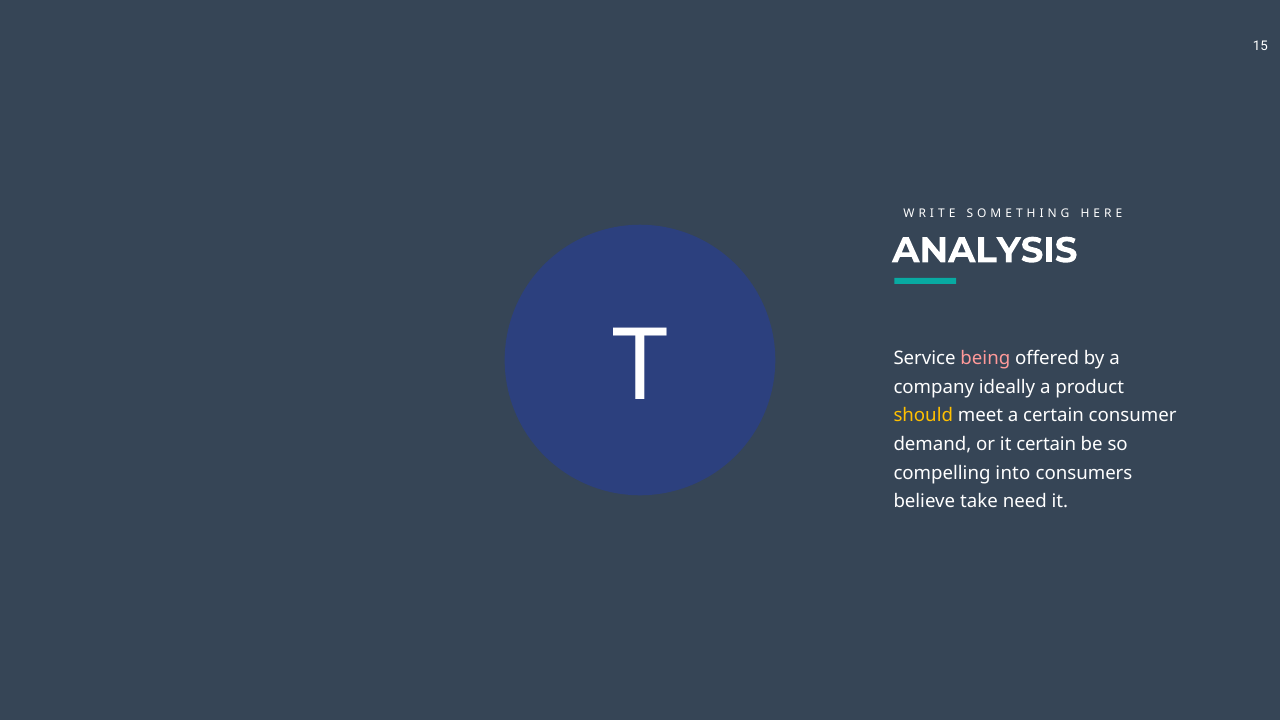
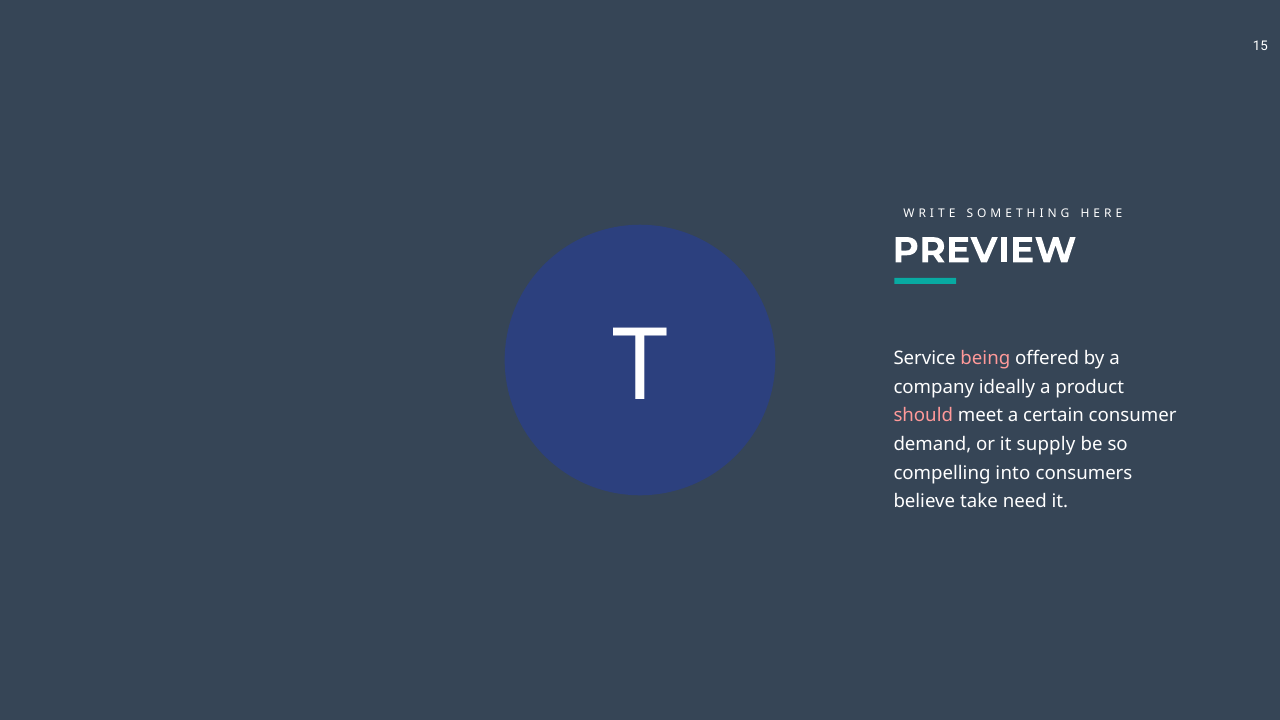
ANALYSIS: ANALYSIS -> PREVIEW
should colour: yellow -> pink
it certain: certain -> supply
